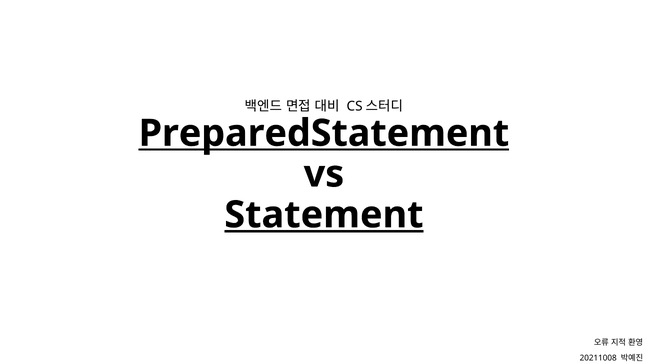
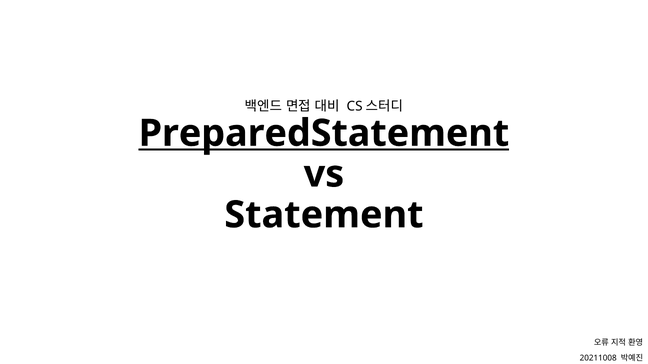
Statement underline: present -> none
